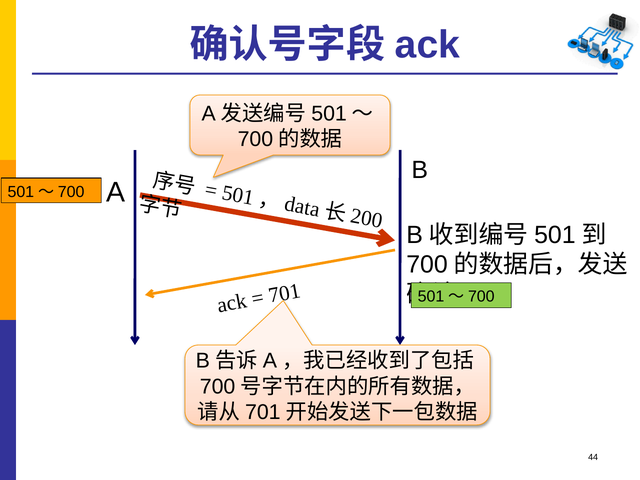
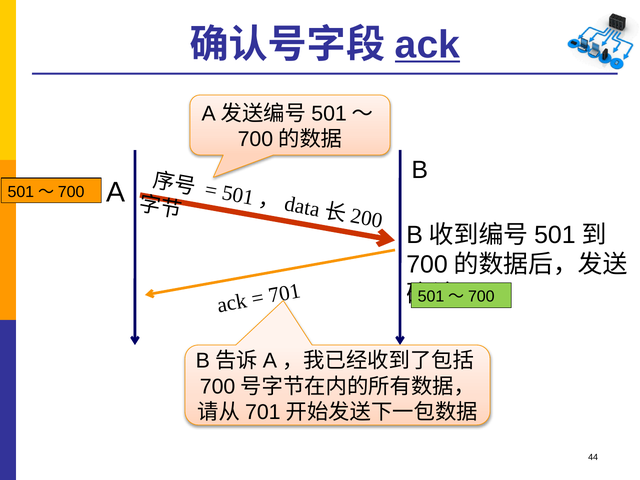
ack underline: none -> present
